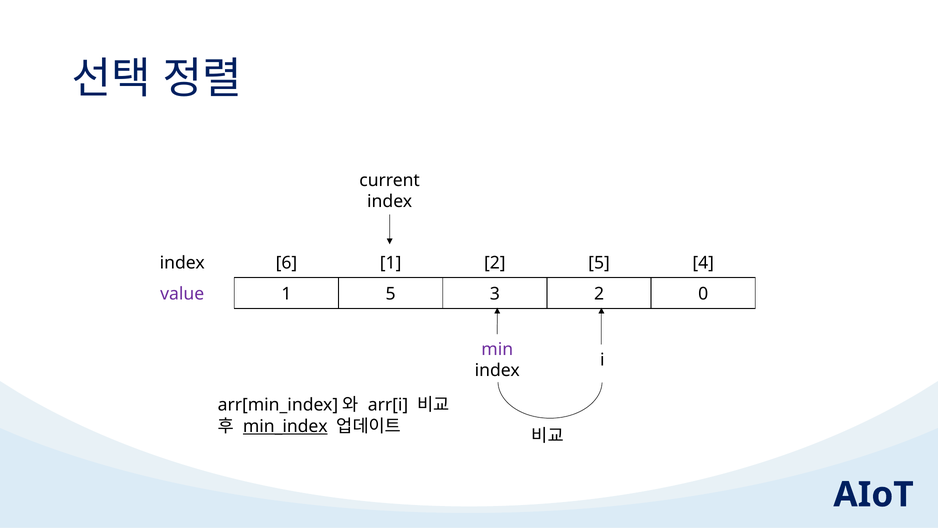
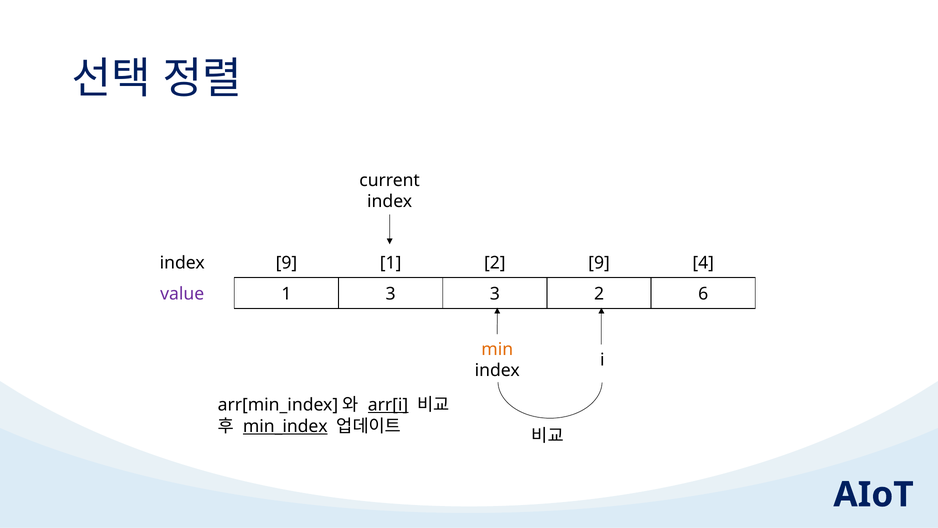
index 6: 6 -> 9
2 5: 5 -> 9
1 5: 5 -> 3
0: 0 -> 6
min colour: purple -> orange
arr[i underline: none -> present
